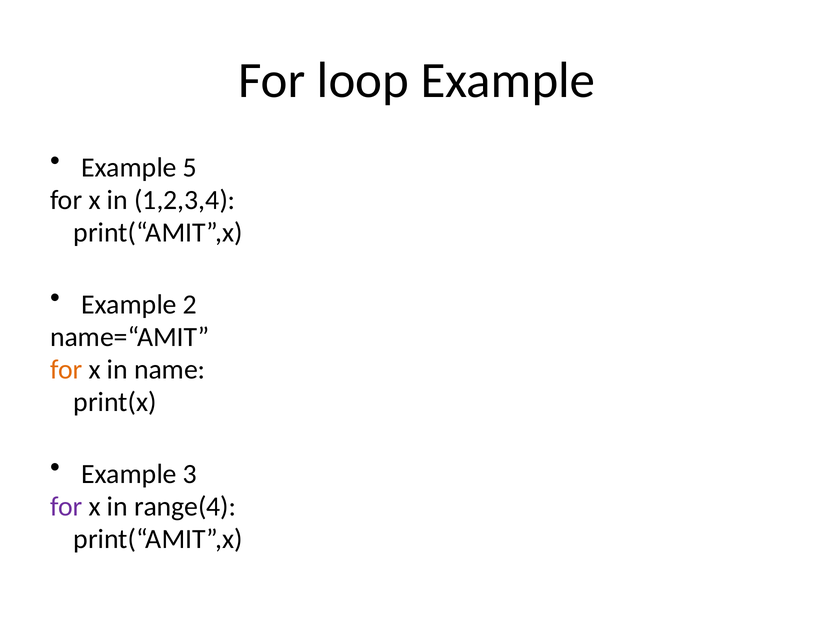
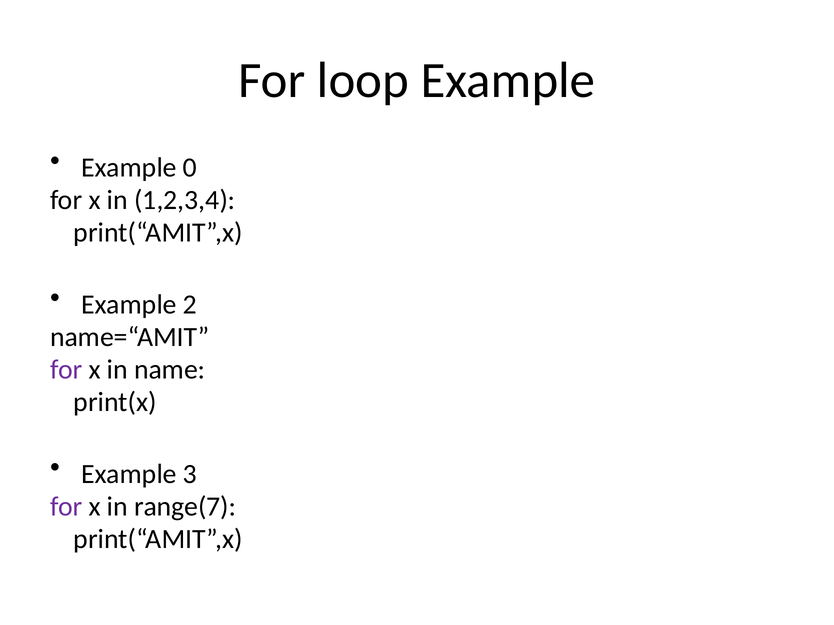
5: 5 -> 0
for at (66, 370) colour: orange -> purple
range(4: range(4 -> range(7
